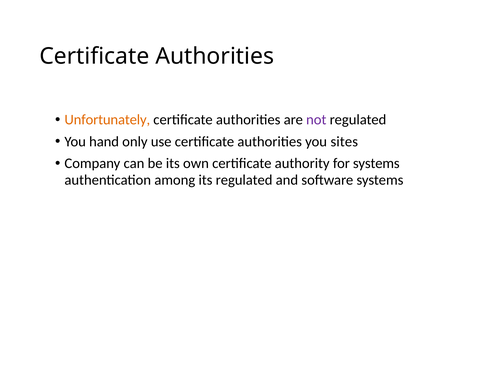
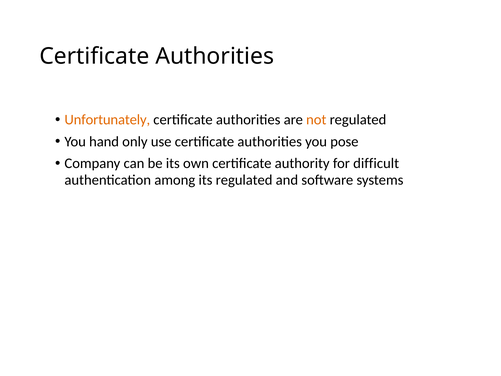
not colour: purple -> orange
sites: sites -> pose
for systems: systems -> difficult
